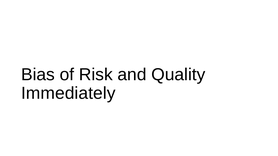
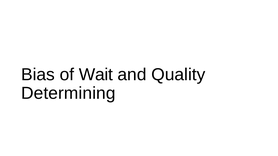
Risk: Risk -> Wait
Immediately: Immediately -> Determining
